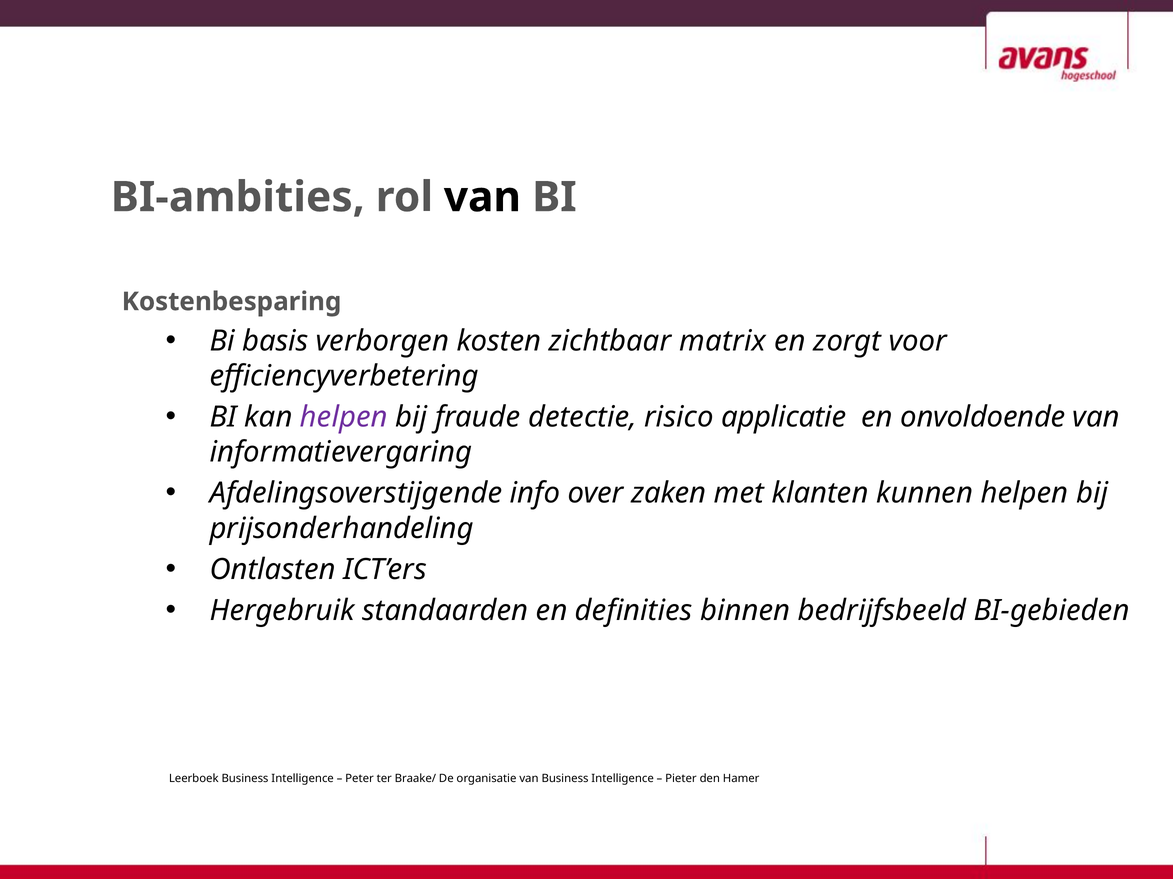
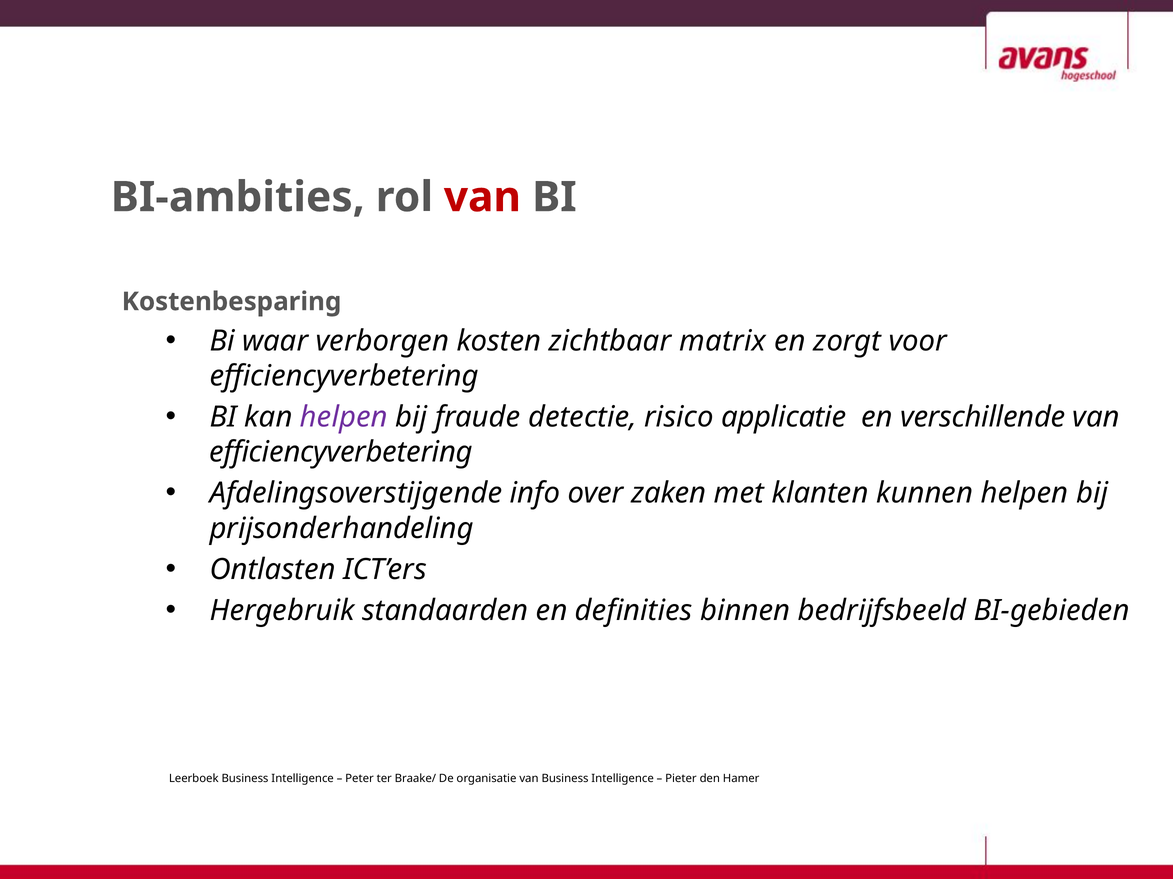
van at (482, 197) colour: black -> red
basis: basis -> waar
onvoldoende: onvoldoende -> verschillende
informatievergaring at (341, 453): informatievergaring -> efficiencyverbetering
